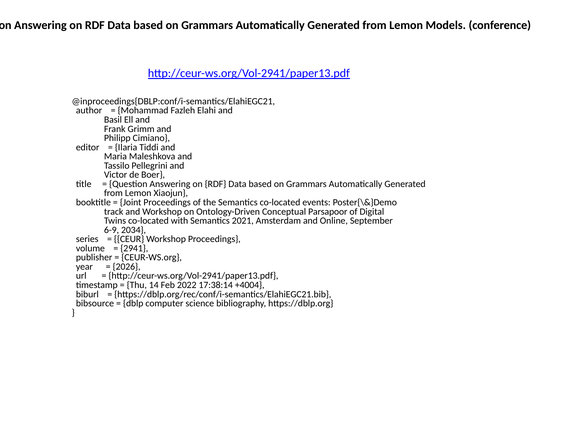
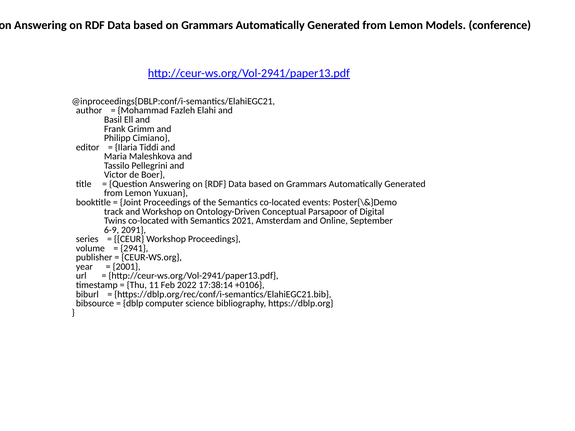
Xiaojun: Xiaojun -> Yuxuan
2034: 2034 -> 2091
2026: 2026 -> 2001
14: 14 -> 11
+4004: +4004 -> +0106
